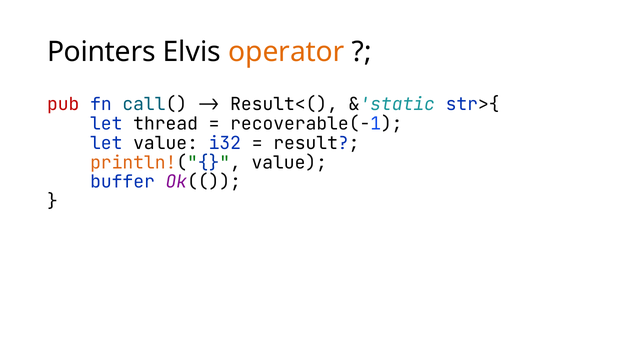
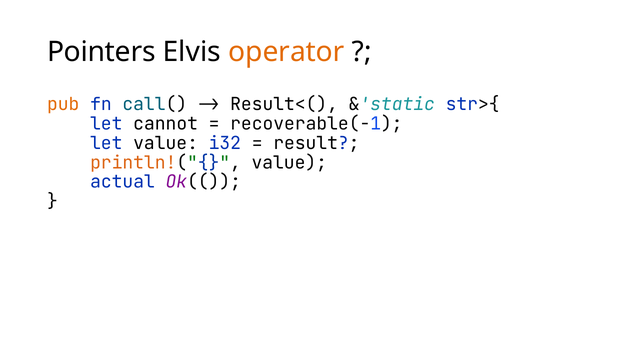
pub colour: red -> orange
thread: thread -> cannot
buffer: buffer -> actual
